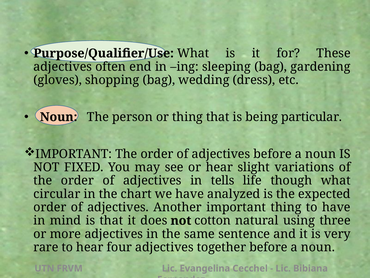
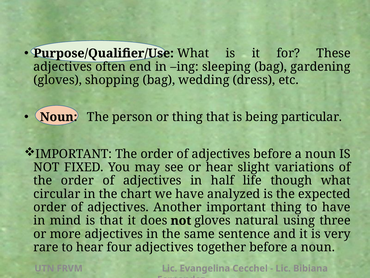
tells: tells -> half
not cotton: cotton -> gloves
